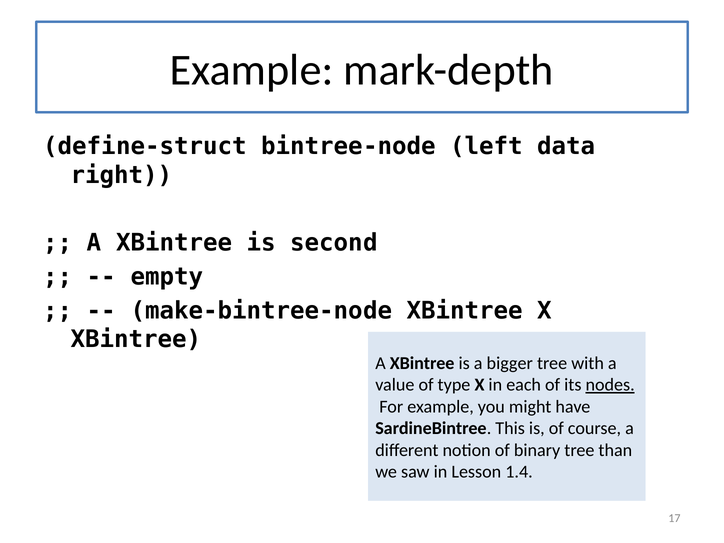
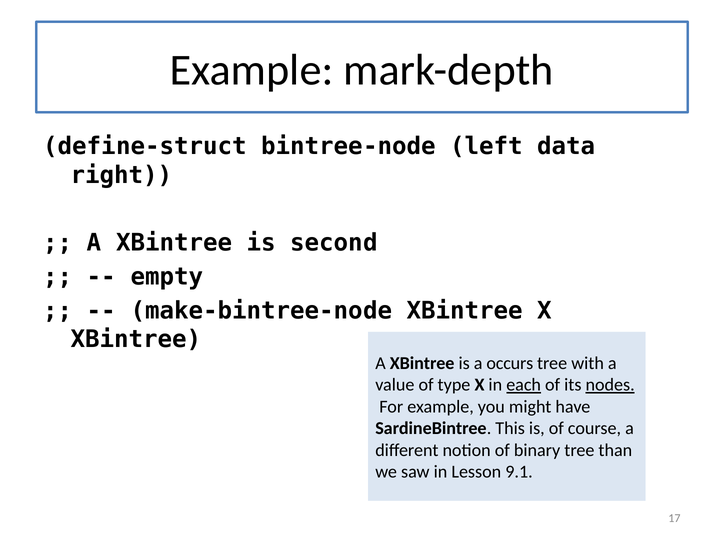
bigger: bigger -> occurs
each underline: none -> present
1.4: 1.4 -> 9.1
